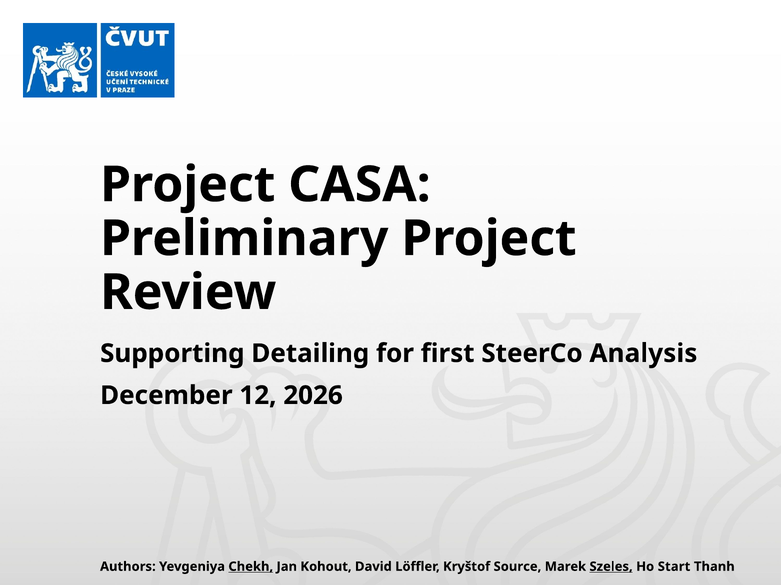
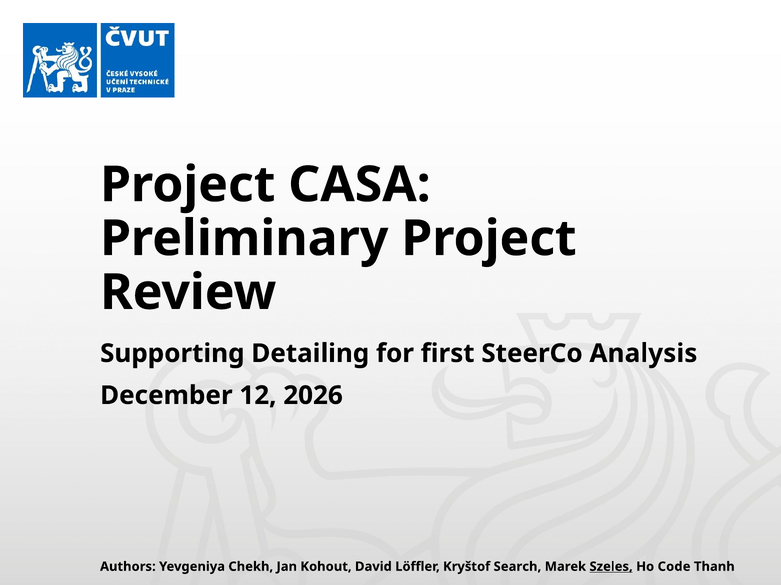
Chekh underline: present -> none
Source: Source -> Search
Start: Start -> Code
